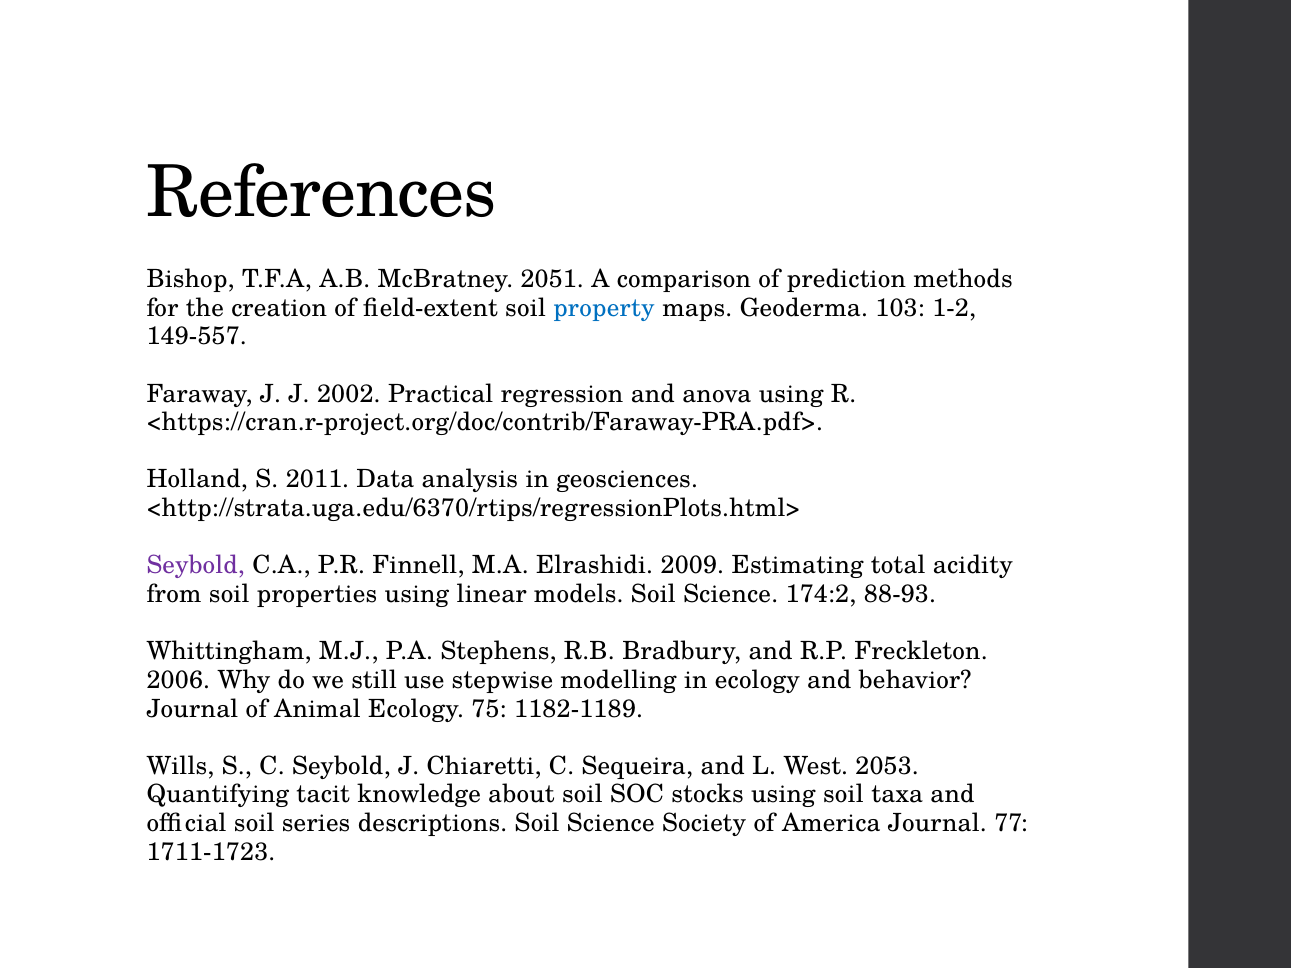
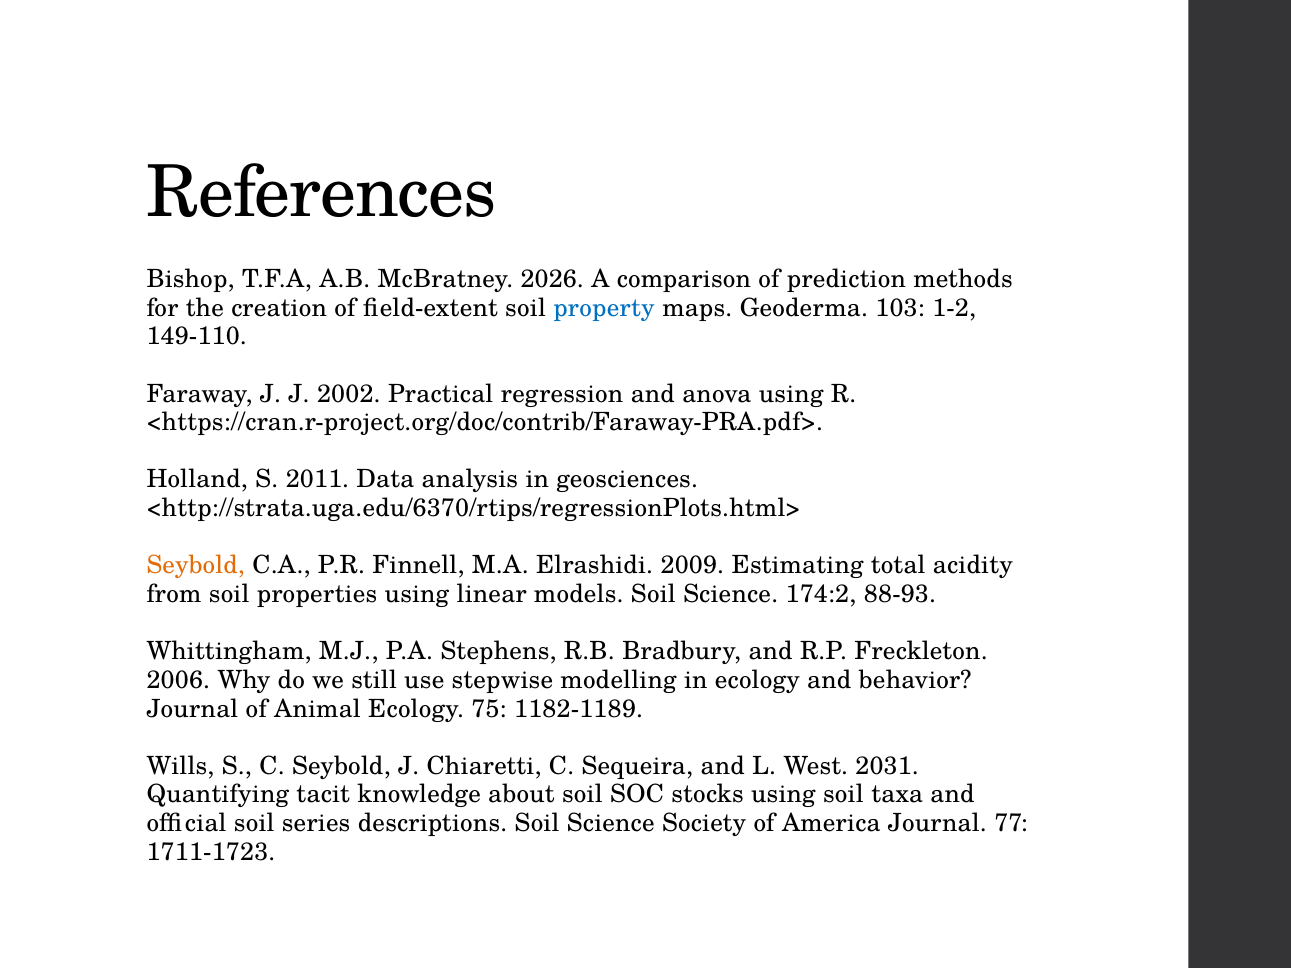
2051: 2051 -> 2026
149-557: 149-557 -> 149-110
Seybold at (196, 566) colour: purple -> orange
2053: 2053 -> 2031
